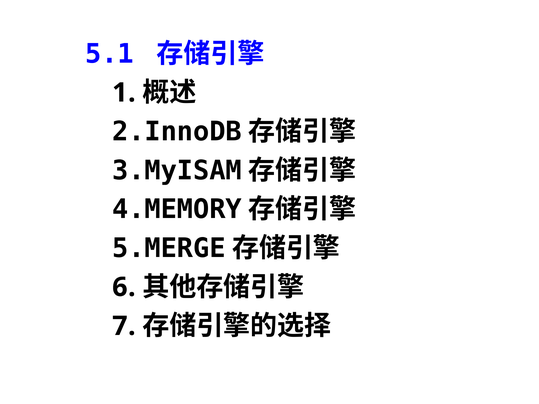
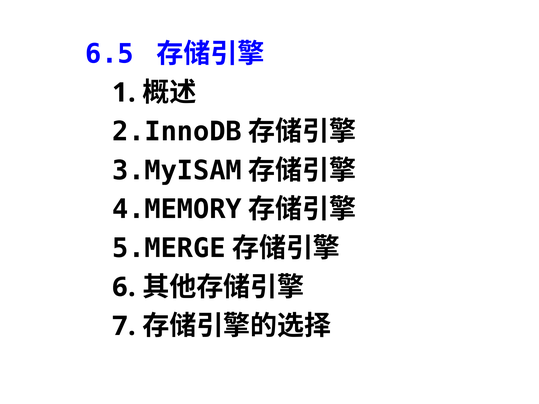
5.1: 5.1 -> 6.5
